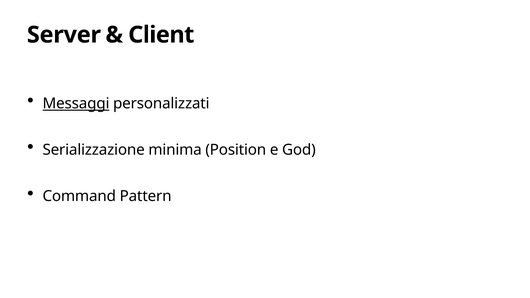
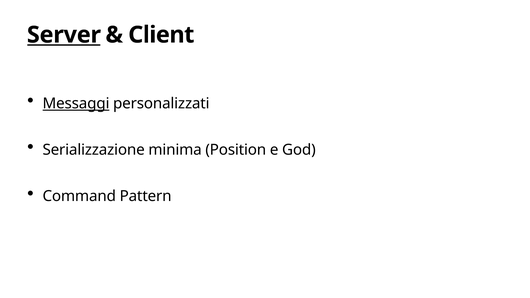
Server underline: none -> present
